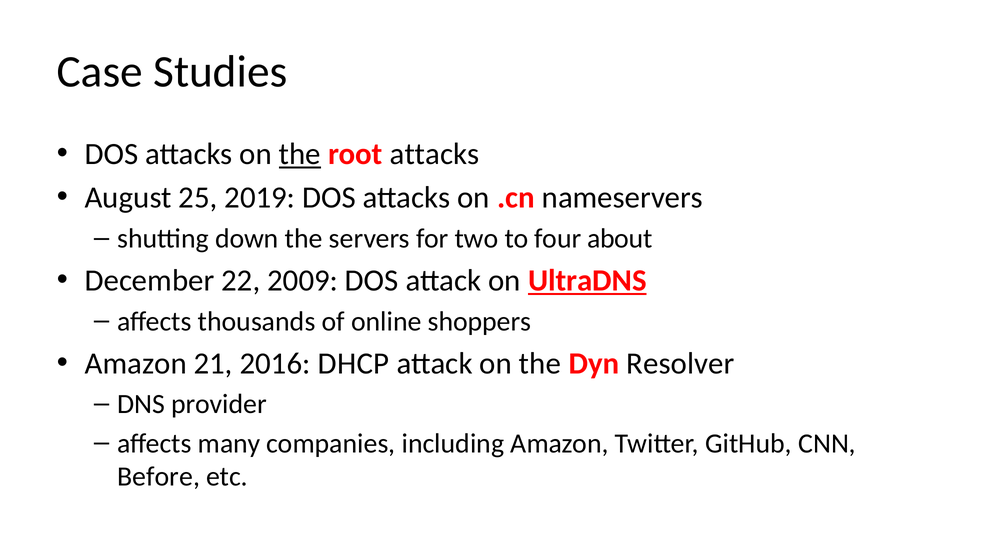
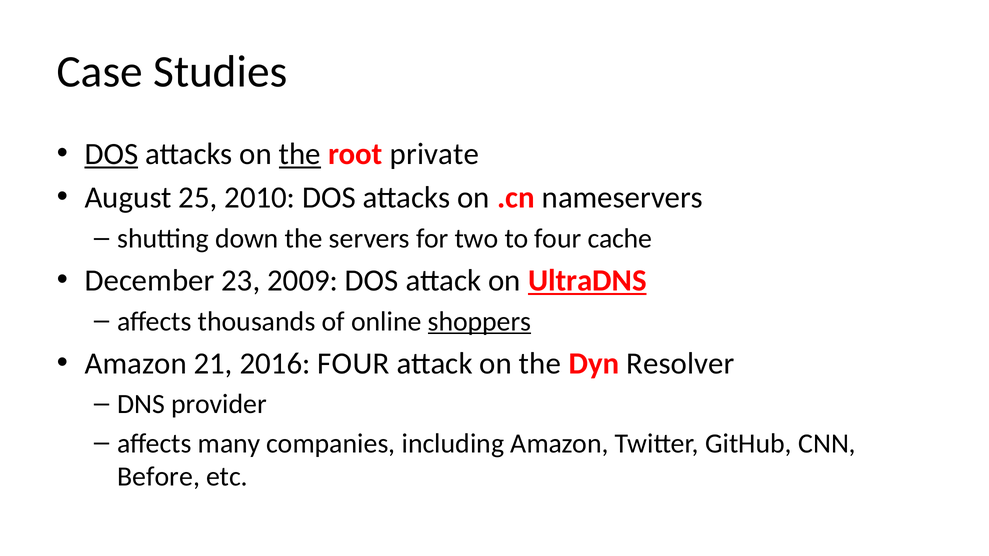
DOS at (111, 154) underline: none -> present
root attacks: attacks -> private
2019: 2019 -> 2010
about: about -> cache
22: 22 -> 23
shoppers underline: none -> present
2016 DHCP: DHCP -> FOUR
